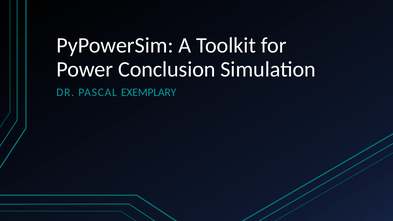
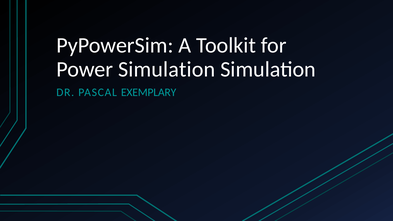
Power Conclusion: Conclusion -> Simulation
